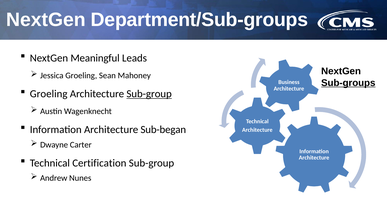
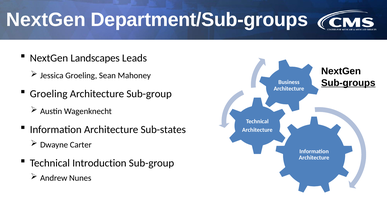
Meaningful: Meaningful -> Landscapes
Sub-group at (149, 94) underline: present -> none
Sub-began: Sub-began -> Sub-states
Certification: Certification -> Introduction
